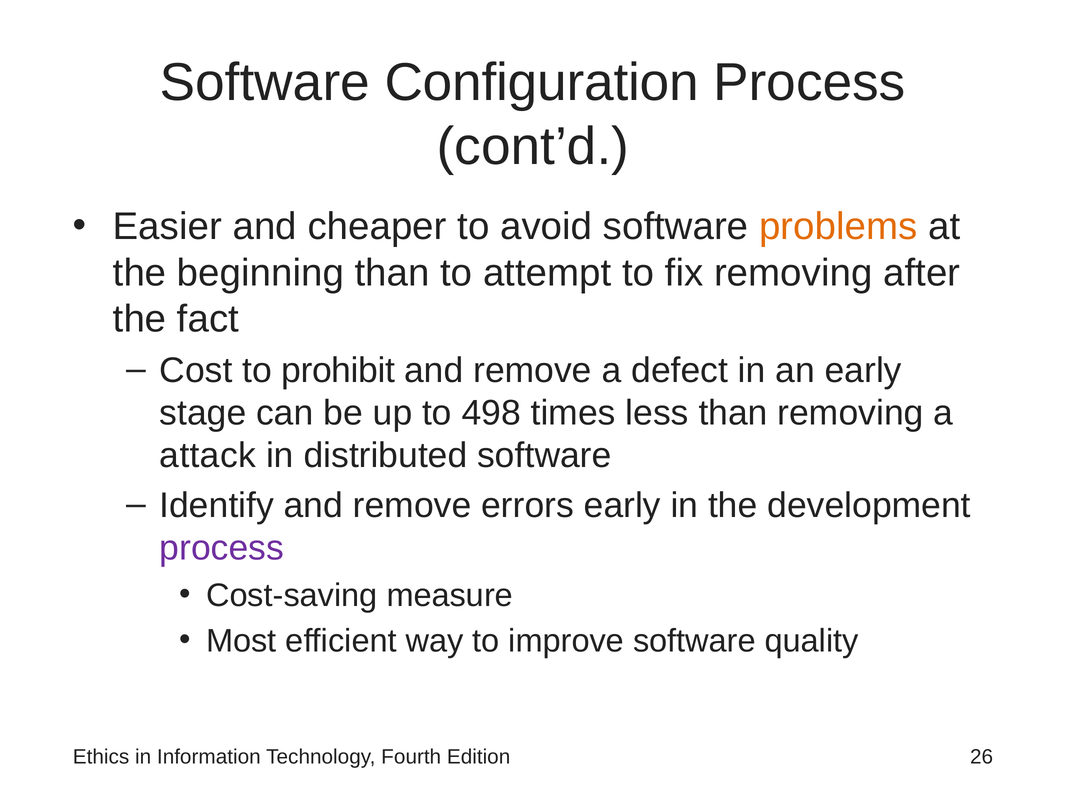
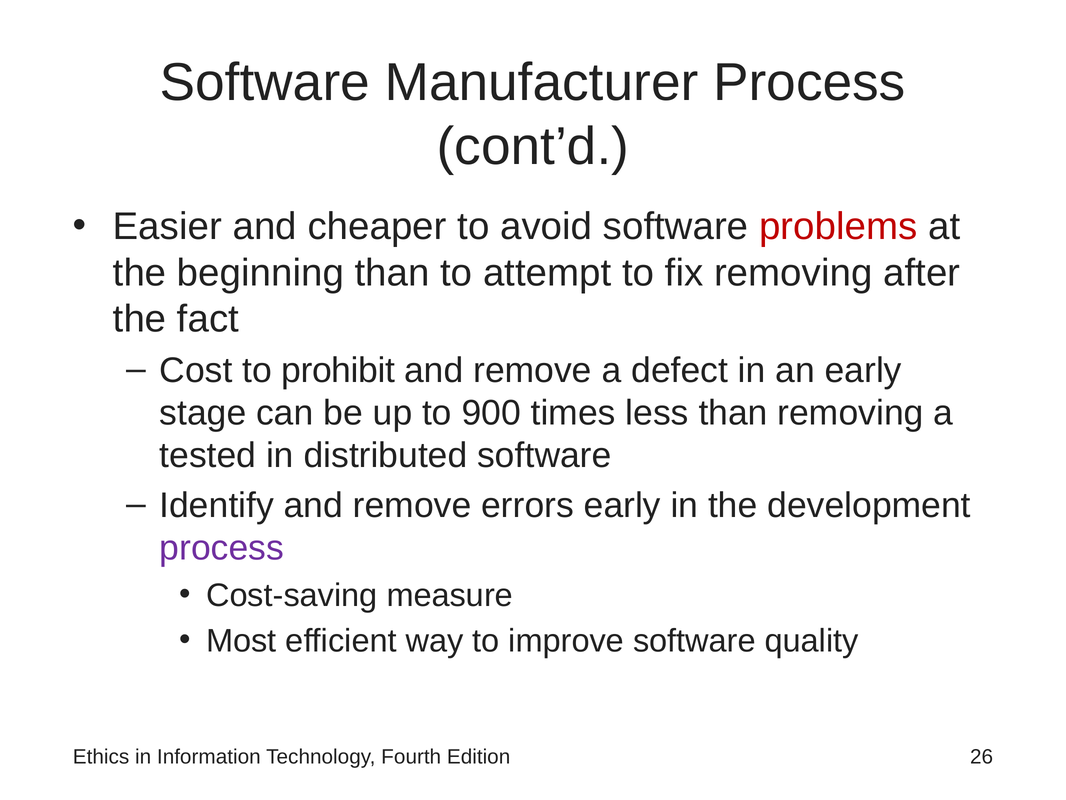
Configuration: Configuration -> Manufacturer
problems colour: orange -> red
498: 498 -> 900
attack: attack -> tested
